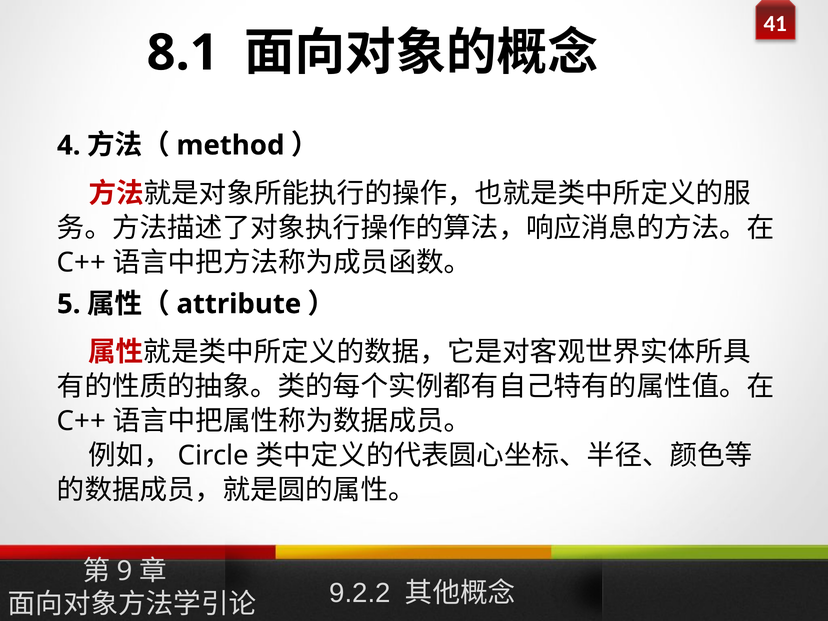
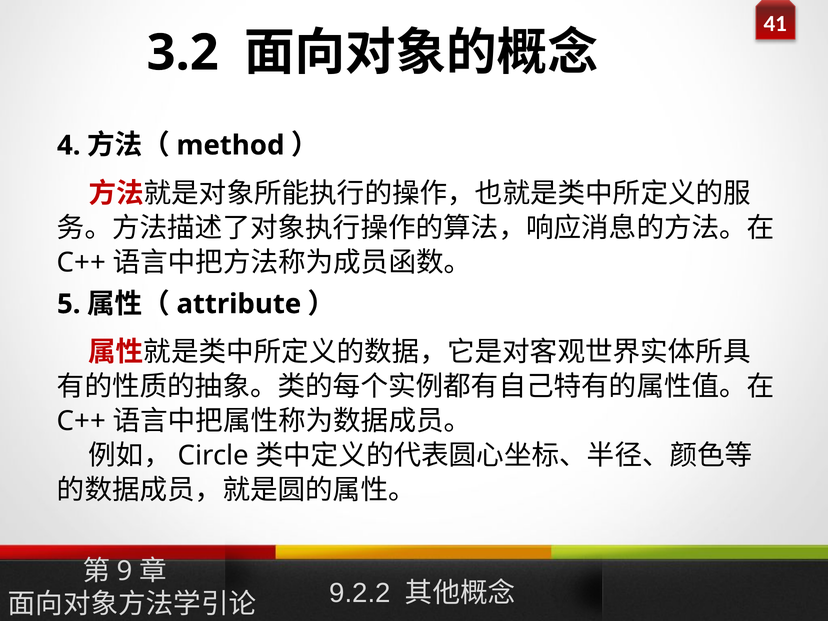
8.1: 8.1 -> 3.2
